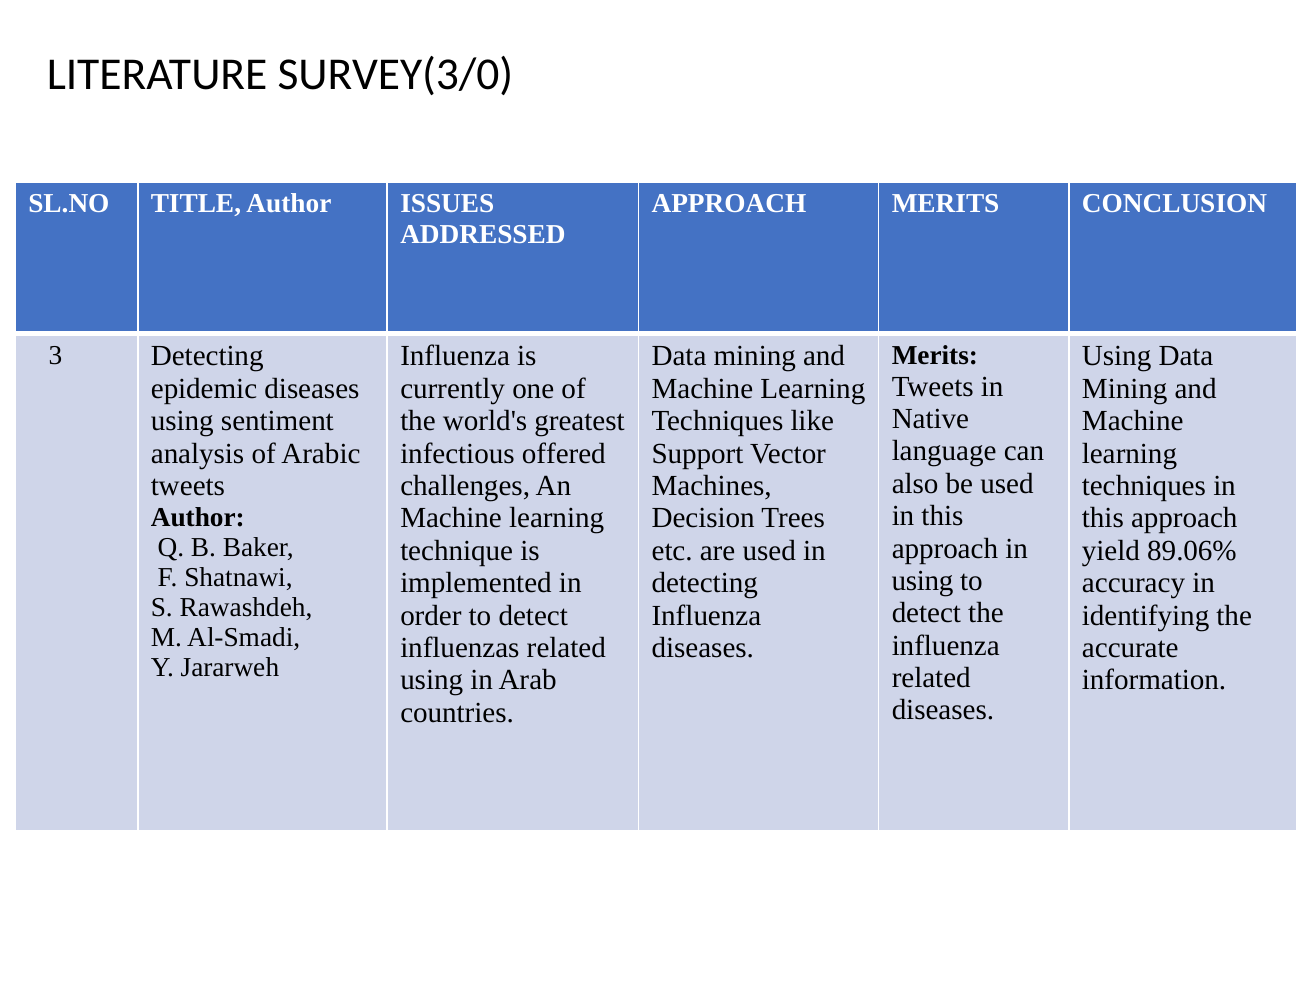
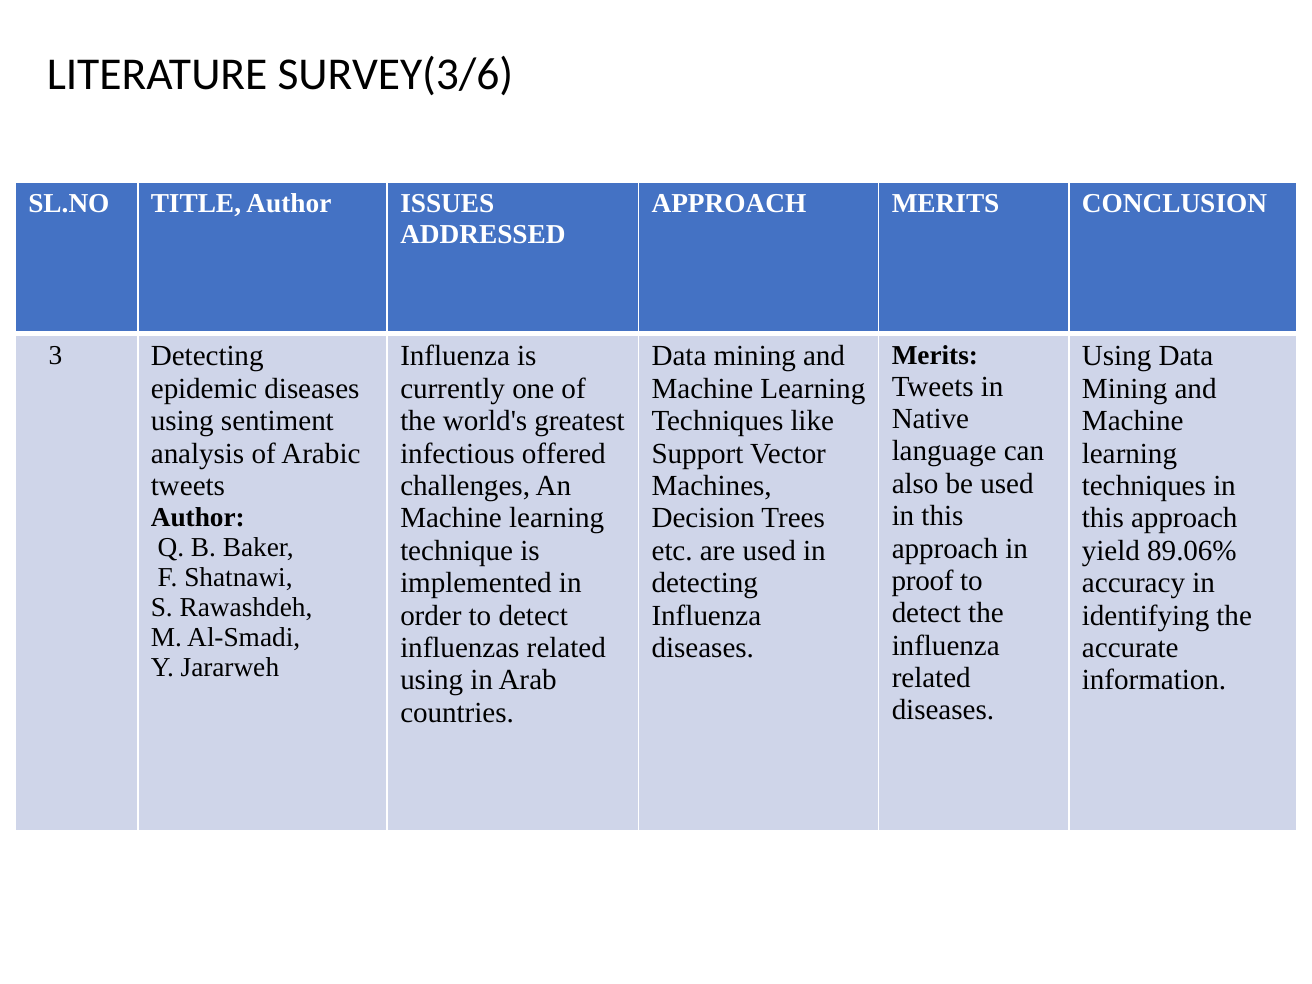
SURVEY(3/0: SURVEY(3/0 -> SURVEY(3/6
using at (923, 581): using -> proof
